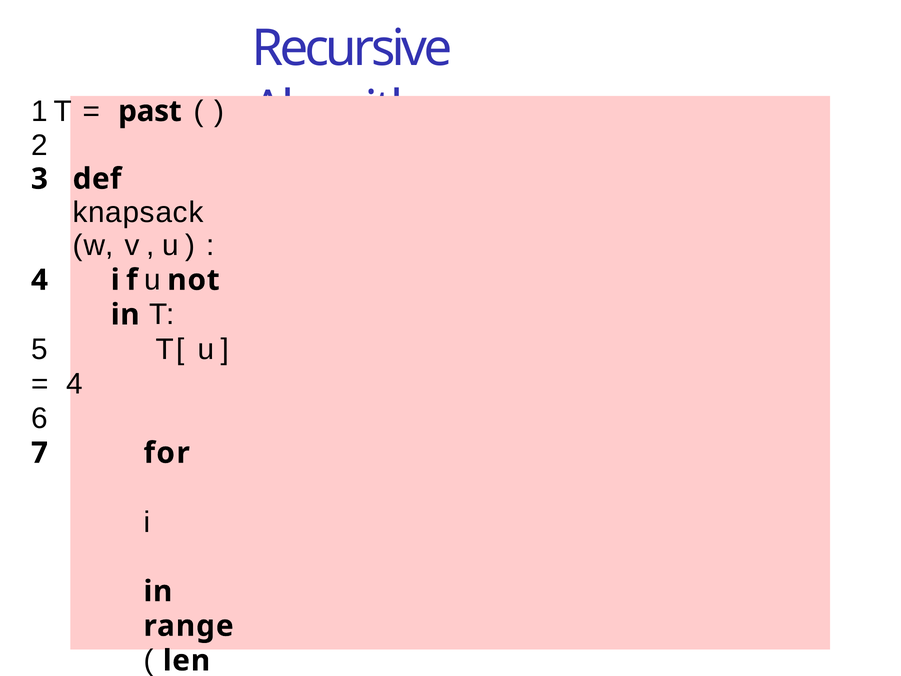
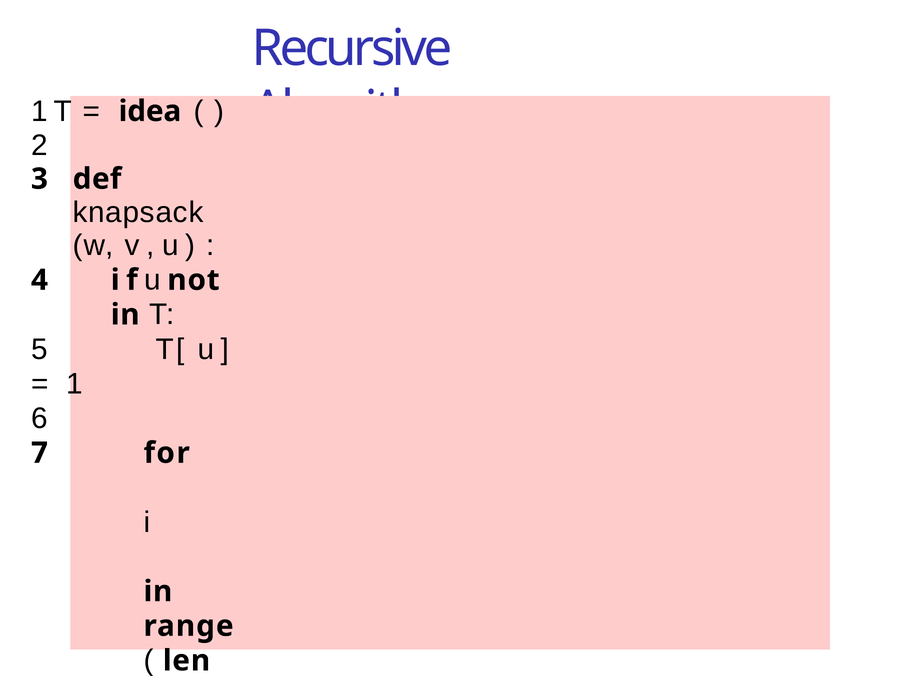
past: past -> idea
4 at (74, 384): 4 -> 1
